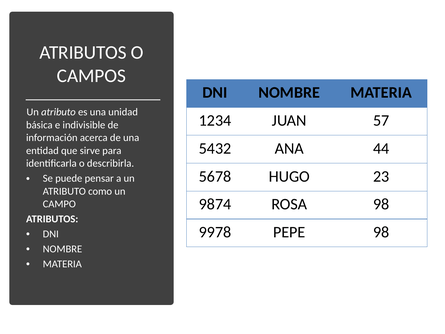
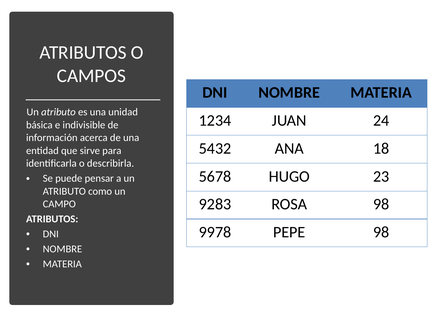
57: 57 -> 24
44: 44 -> 18
9874: 9874 -> 9283
